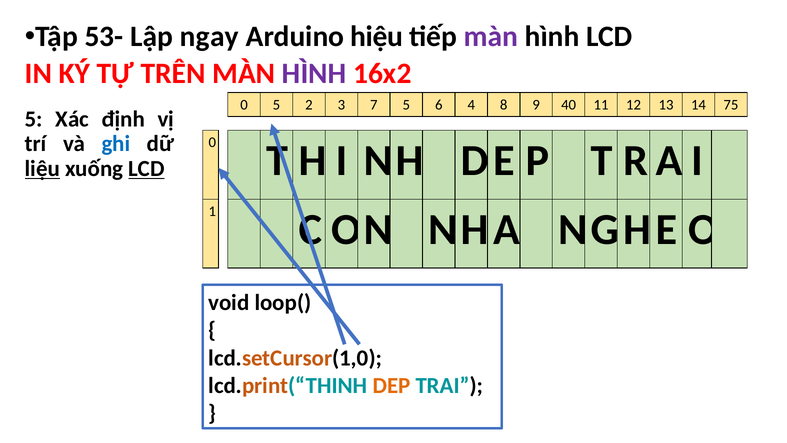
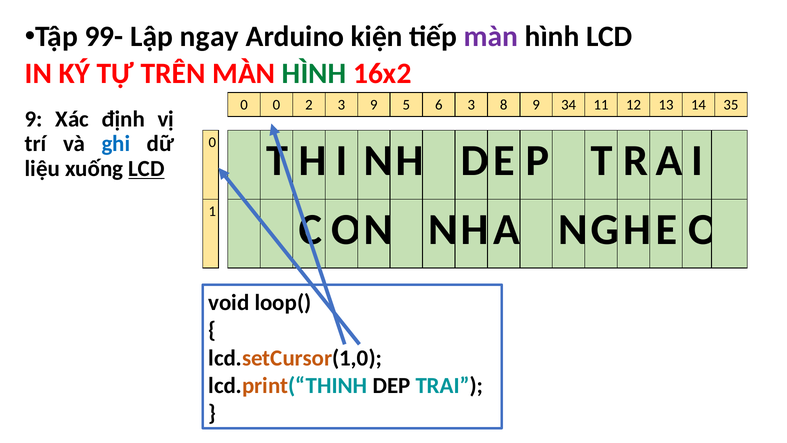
53-: 53- -> 99-
hiệu: hiệu -> kiện
HÌNH at (314, 73) colour: purple -> green
0 5: 5 -> 0
3 7: 7 -> 9
6 4: 4 -> 3
40: 40 -> 34
75: 75 -> 35
5 at (34, 119): 5 -> 9
liệu underline: present -> none
DEP at (391, 385) colour: orange -> black
